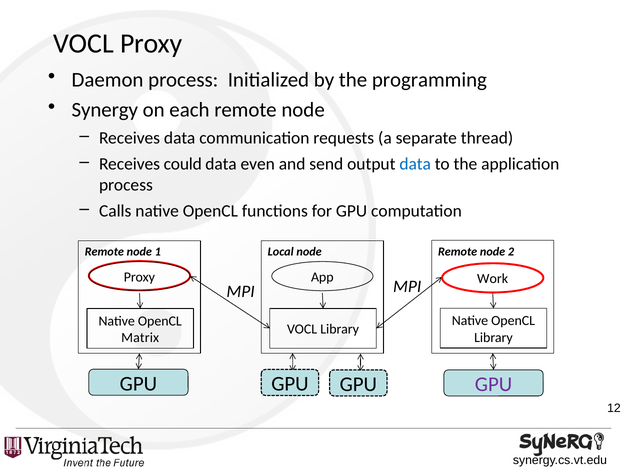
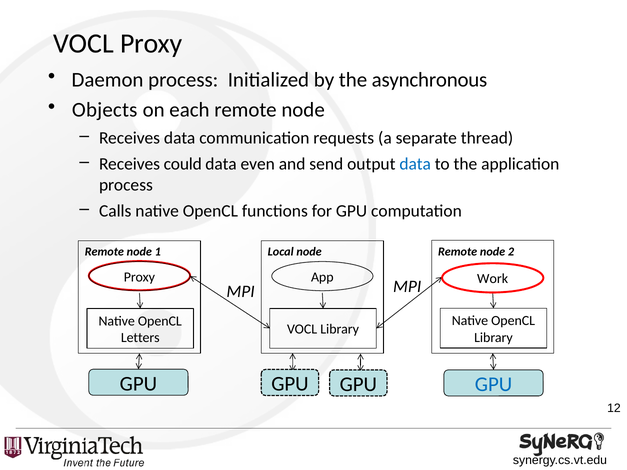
programming: programming -> asynchronous
Synergy: Synergy -> Objects
Matrix: Matrix -> Letters
GPU at (494, 385) colour: purple -> blue
